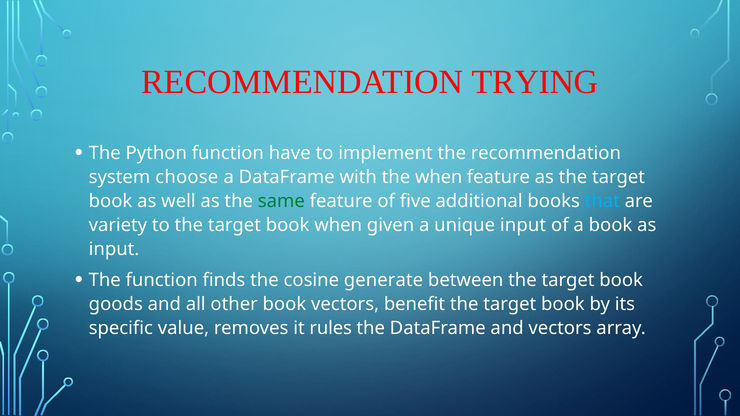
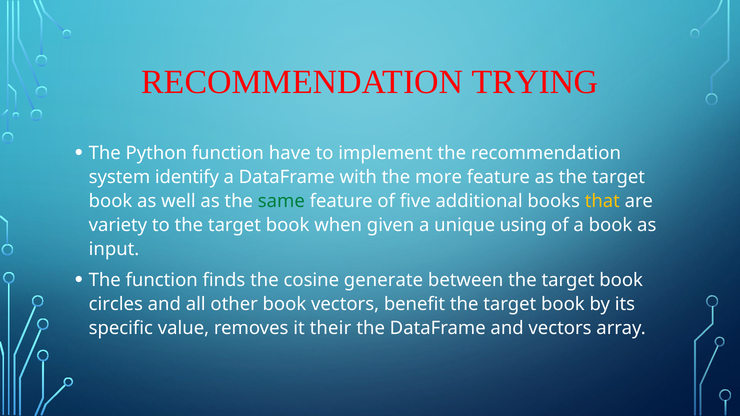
choose: choose -> identify
the when: when -> more
that colour: light blue -> yellow
unique input: input -> using
goods: goods -> circles
rules: rules -> their
